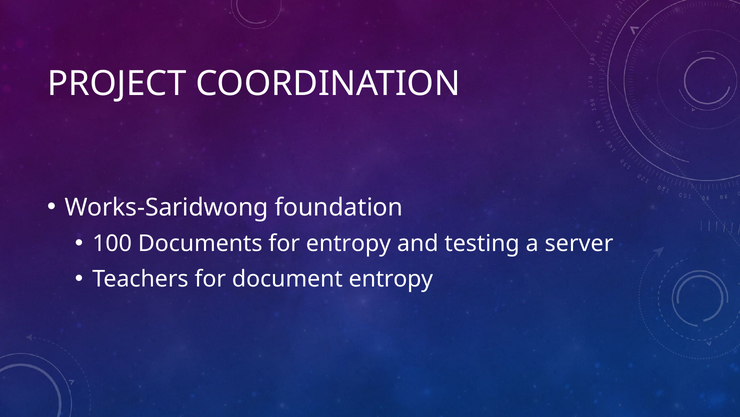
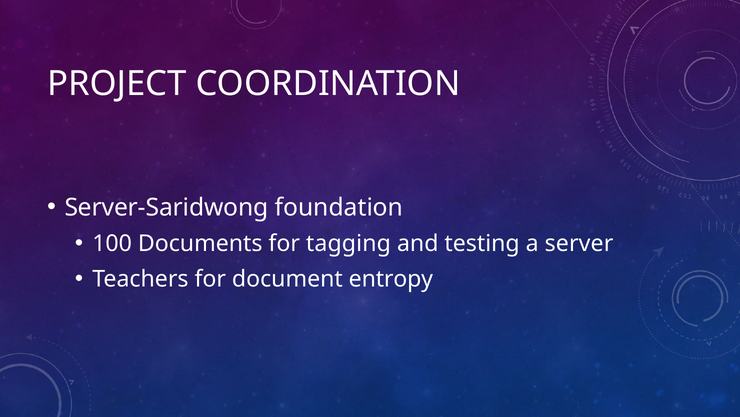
Works-Saridwong: Works-Saridwong -> Server-Saridwong
for entropy: entropy -> tagging
